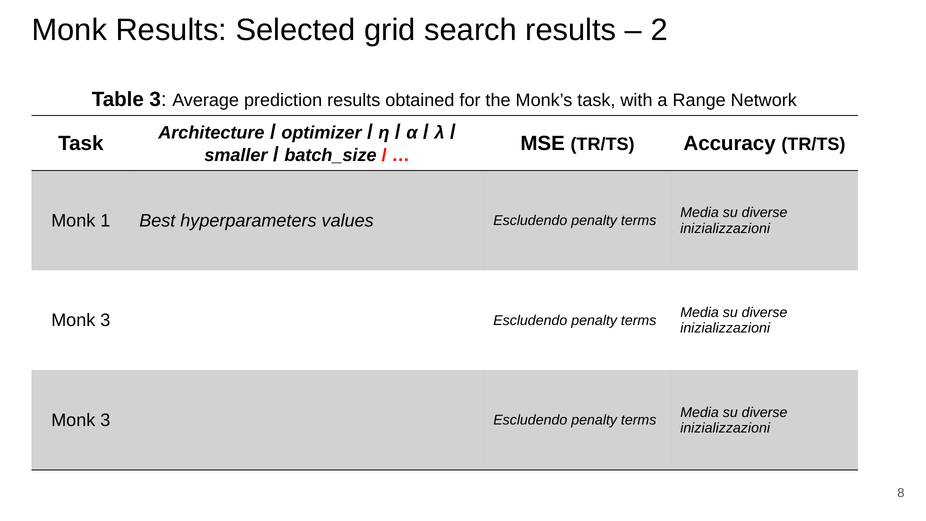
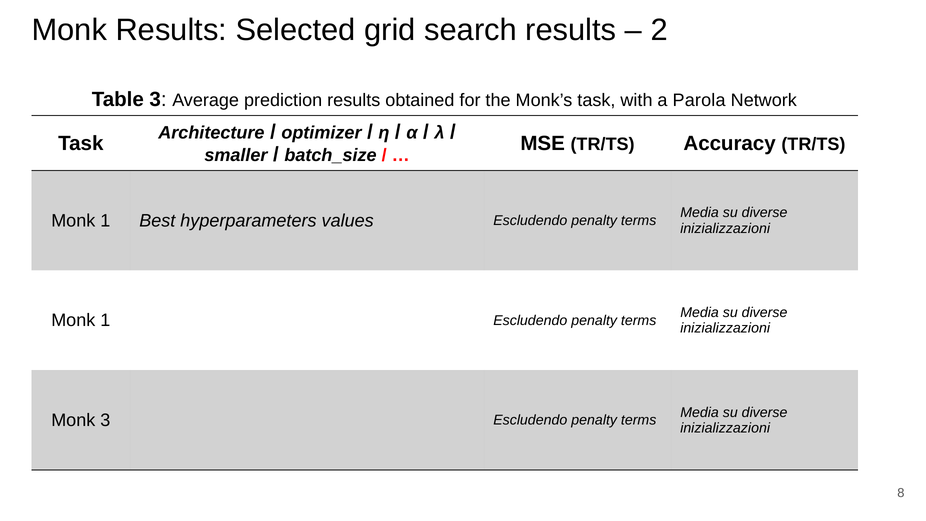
Range: Range -> Parola
3 at (105, 320): 3 -> 1
